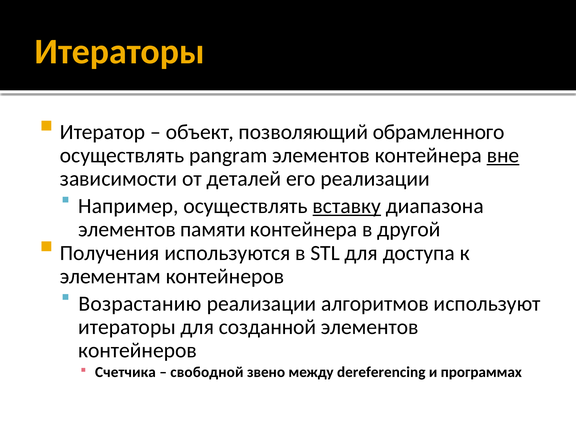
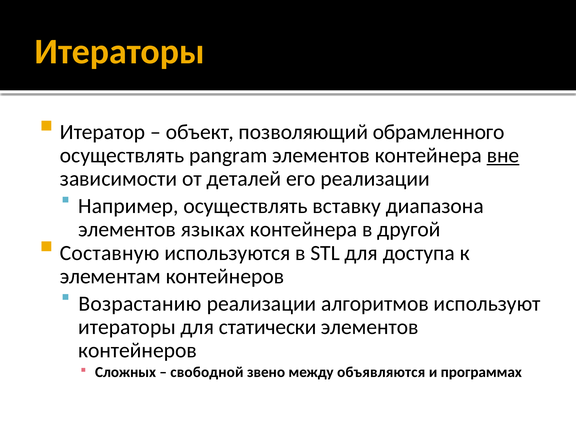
вставку underline: present -> none
памяти: памяти -> языках
Получения: Получения -> Составную
созданной: созданной -> статически
Счетчика: Счетчика -> Сложных
dereferencing: dereferencing -> объявляются
